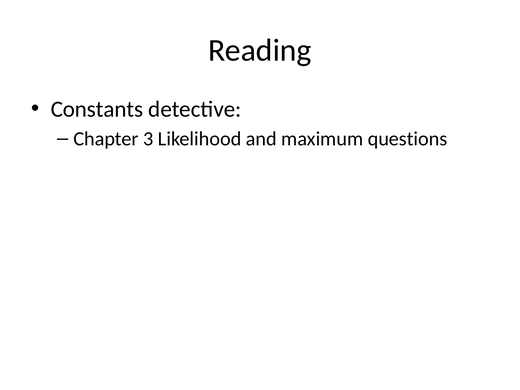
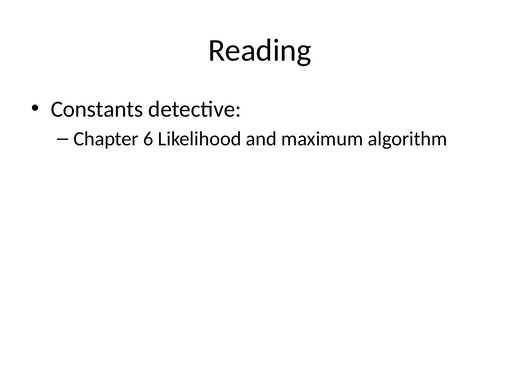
3: 3 -> 6
questions: questions -> algorithm
